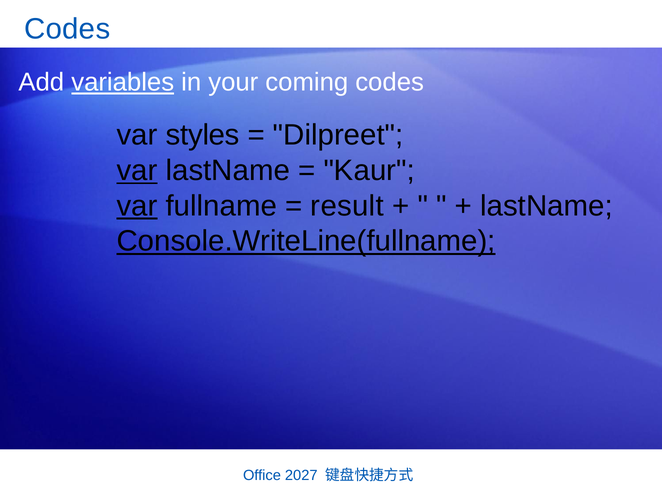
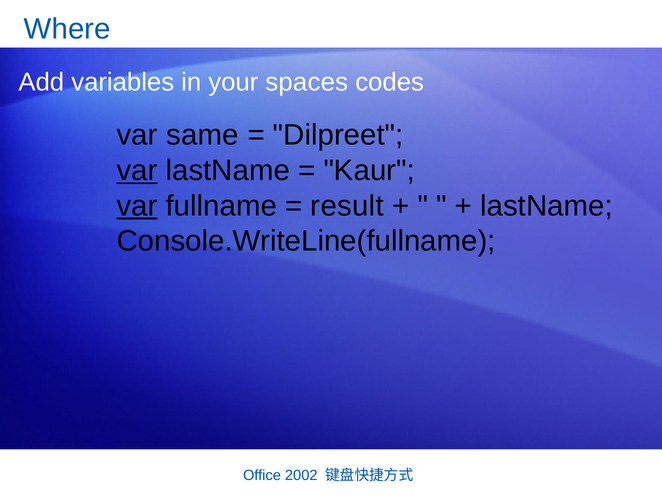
Codes at (67, 29): Codes -> Where
variables underline: present -> none
coming: coming -> spaces
styles: styles -> same
Console.WriteLine(fullname underline: present -> none
2027: 2027 -> 2002
